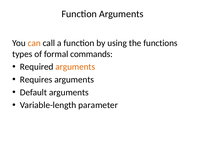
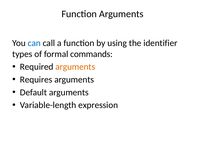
can colour: orange -> blue
functions: functions -> identifier
parameter: parameter -> expression
